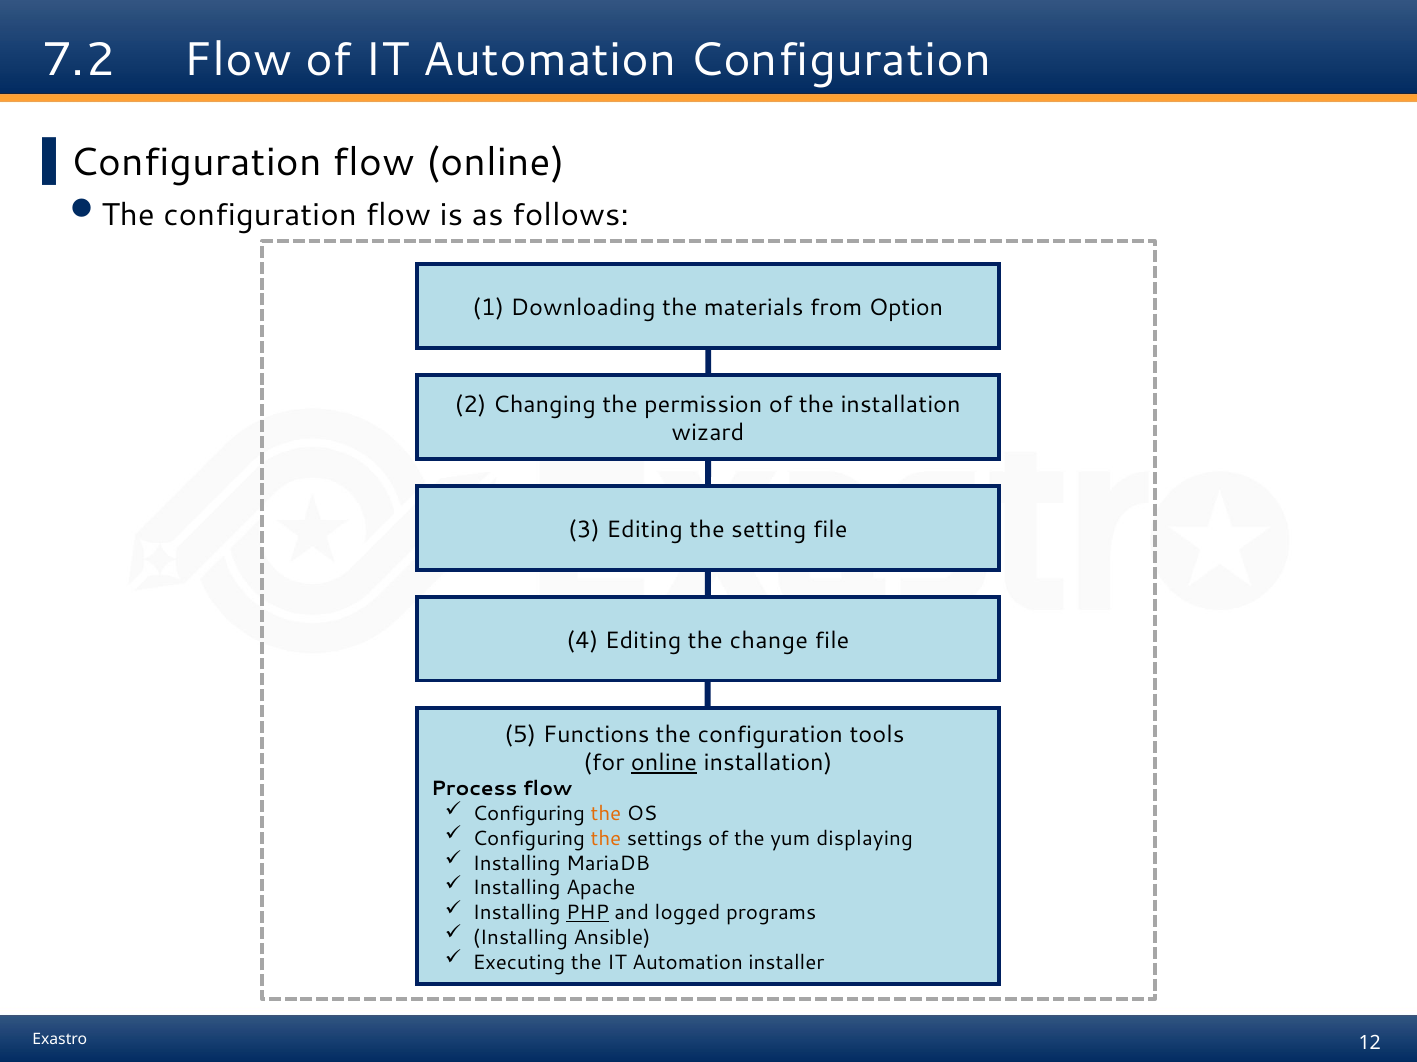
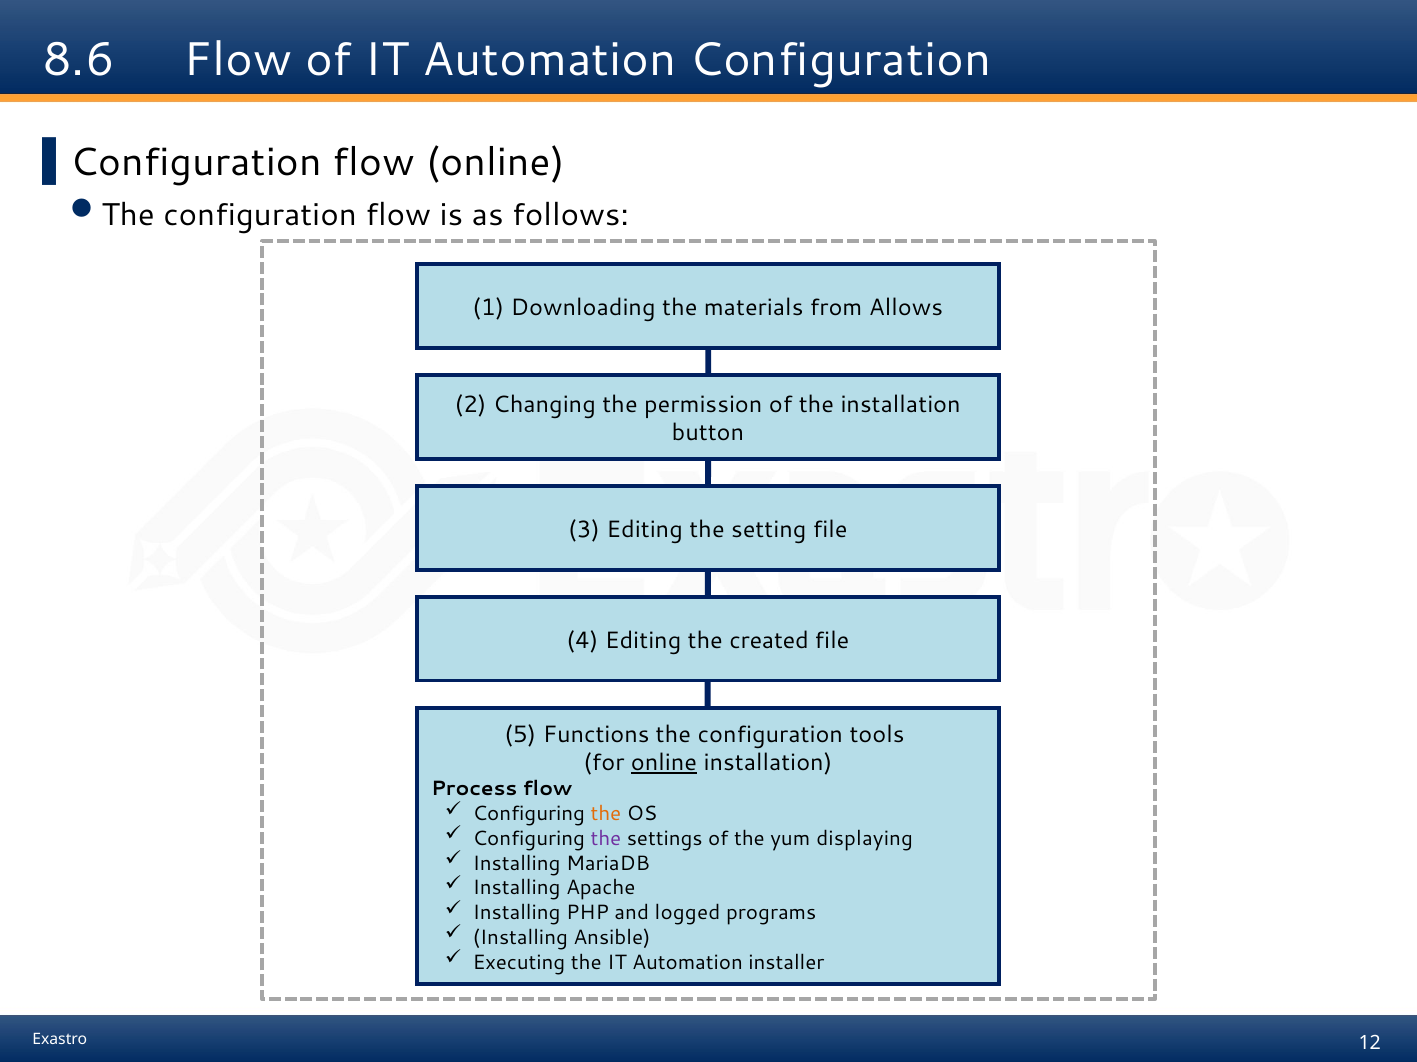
7.2: 7.2 -> 8.6
Option: Option -> Allows
wizard: wizard -> button
change: change -> created
the at (606, 839) colour: orange -> purple
PHP underline: present -> none
